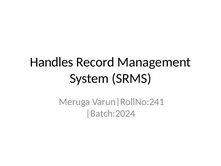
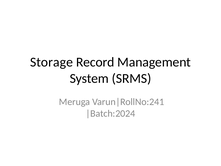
Handles: Handles -> Storage
